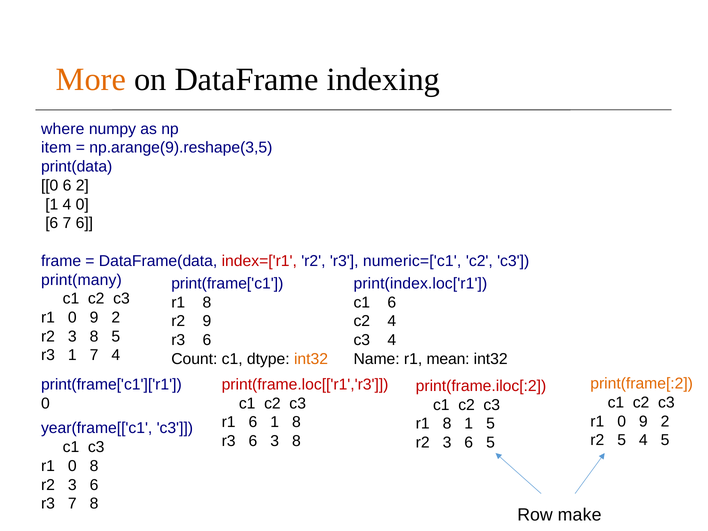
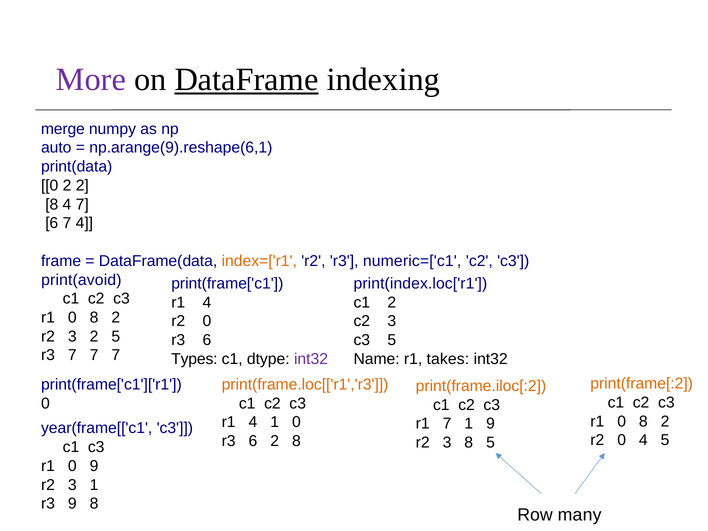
More colour: orange -> purple
DataFrame underline: none -> present
where: where -> merge
item: item -> auto
np.arange(9).reshape(3,5: np.arange(9).reshape(3,5 -> np.arange(9).reshape(6,1
6 at (67, 185): 6 -> 2
1 at (52, 204): 1 -> 8
4 0: 0 -> 7
7 6: 6 -> 4
index=['r1 colour: red -> orange
print(many: print(many -> print(avoid
8 at (207, 302): 8 -> 4
c1 6: 6 -> 2
9 at (94, 318): 9 -> 8
9 at (207, 321): 9 -> 0
c2 4: 4 -> 3
r2 3 8: 8 -> 2
c3 4: 4 -> 5
r3 1: 1 -> 7
4 at (116, 355): 4 -> 7
Count: Count -> Types
int32 at (311, 359) colour: orange -> purple
mean: mean -> takes
print(frame.loc[['r1','r3 colour: red -> orange
print(frame.iloc[:2 colour: red -> orange
9 at (643, 421): 9 -> 8
6 at (253, 422): 6 -> 4
1 8: 8 -> 0
8 at (447, 424): 8 -> 7
1 5: 5 -> 9
5 at (622, 440): 5 -> 0
6 3: 3 -> 2
6 at (469, 443): 6 -> 8
0 8: 8 -> 9
6 at (94, 485): 6 -> 1
r3 7: 7 -> 9
make: make -> many
